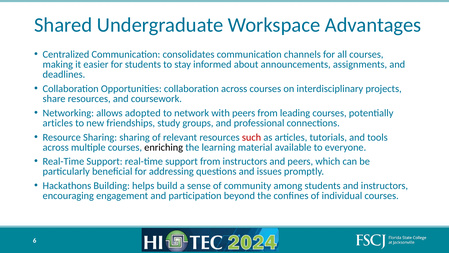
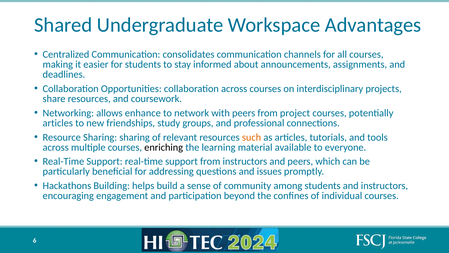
adopted: adopted -> enhance
leading: leading -> project
such colour: red -> orange
